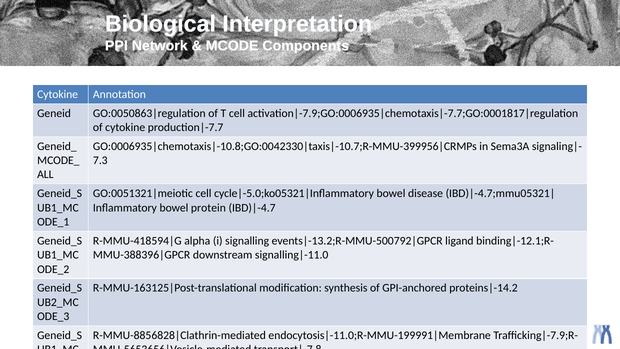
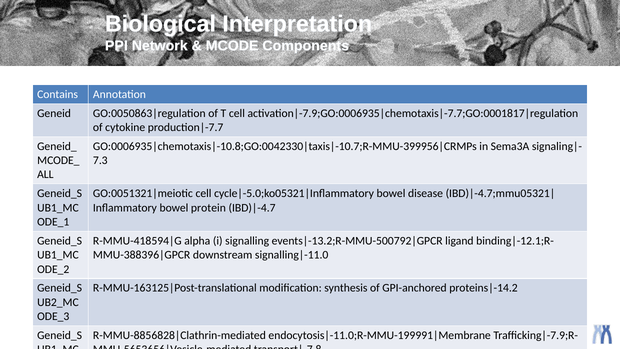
Cytokine at (58, 94): Cytokine -> Contains
